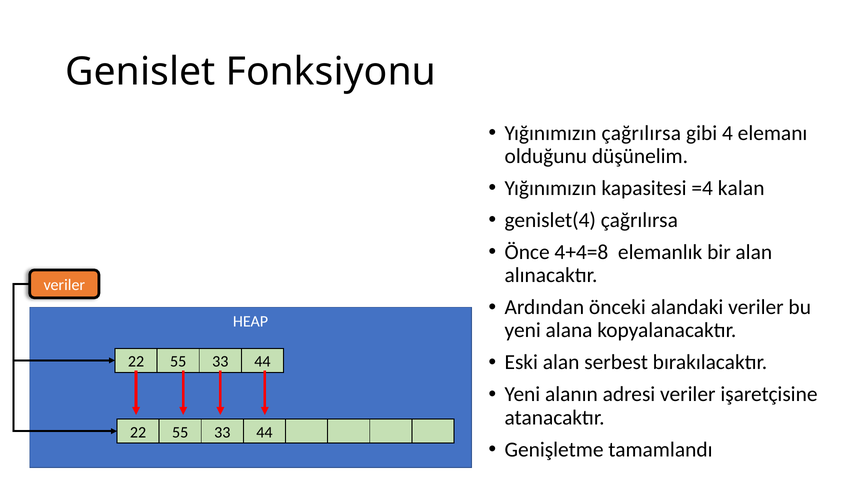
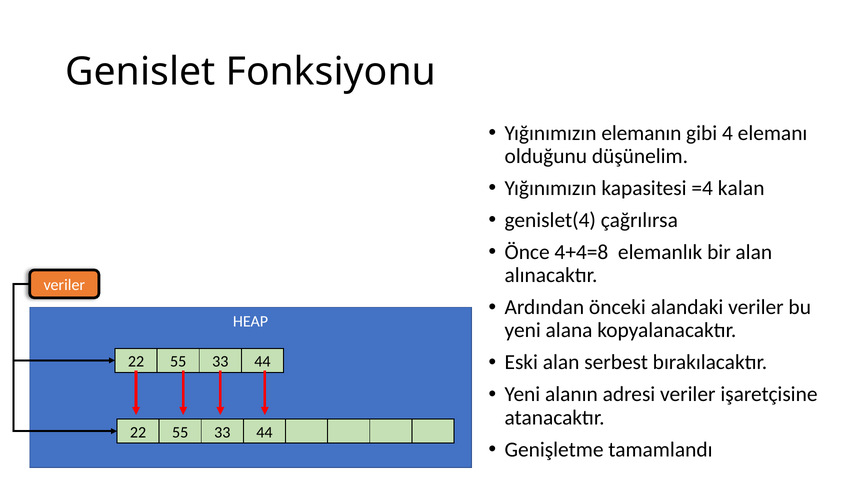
Yığınımızın çağrılırsa: çağrılırsa -> elemanın
